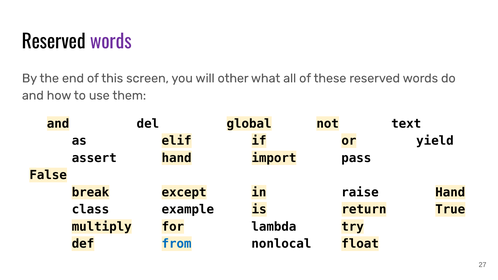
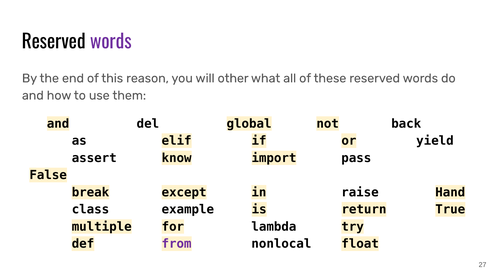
screen: screen -> reason
text: text -> back
assert hand: hand -> know
multiply: multiply -> multiple
from colour: blue -> purple
